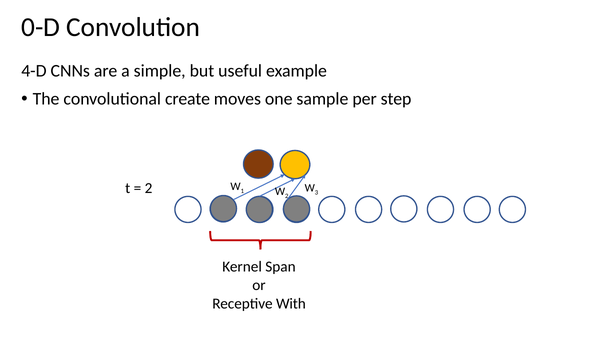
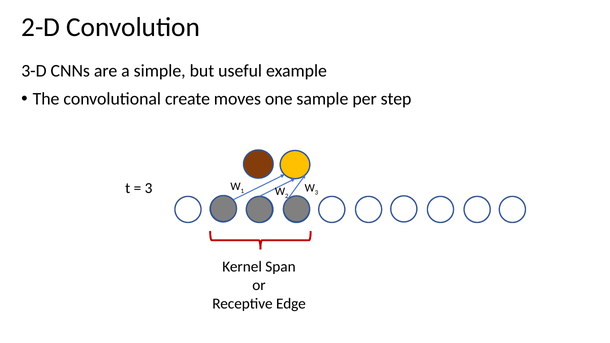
0-D: 0-D -> 2-D
4-D: 4-D -> 3-D
2 at (149, 188): 2 -> 3
With: With -> Edge
